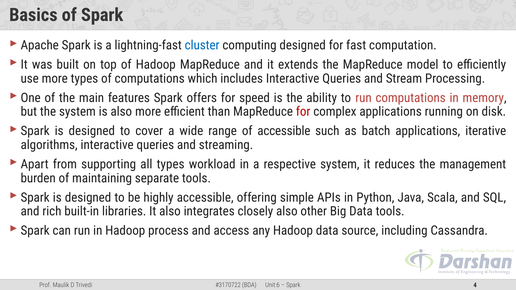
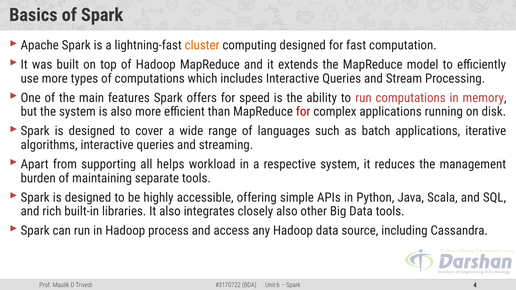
cluster colour: blue -> orange
of accessible: accessible -> languages
all types: types -> helps
